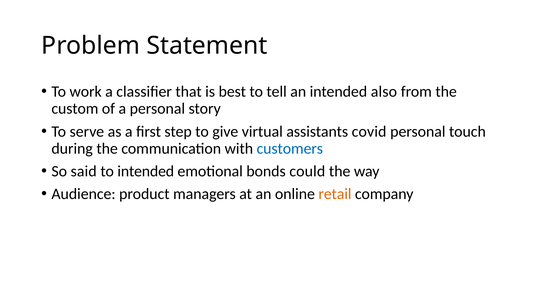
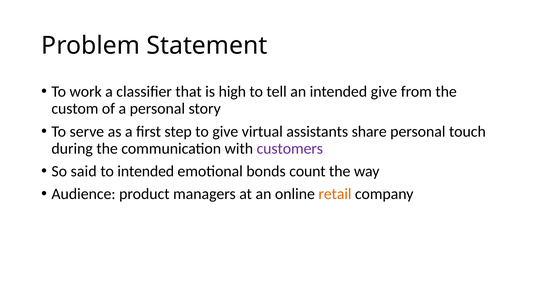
best: best -> high
intended also: also -> give
covid: covid -> share
customers colour: blue -> purple
could: could -> count
